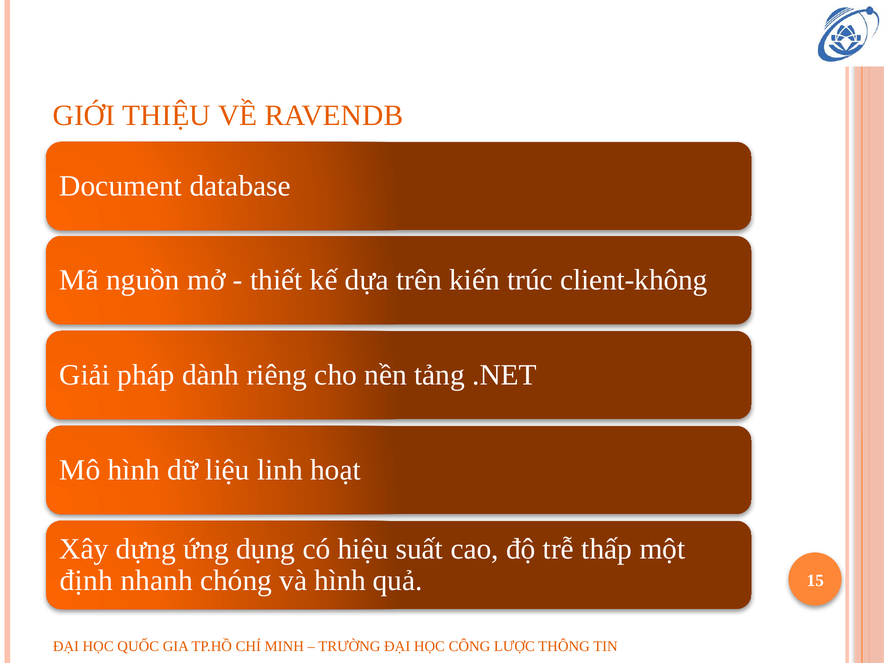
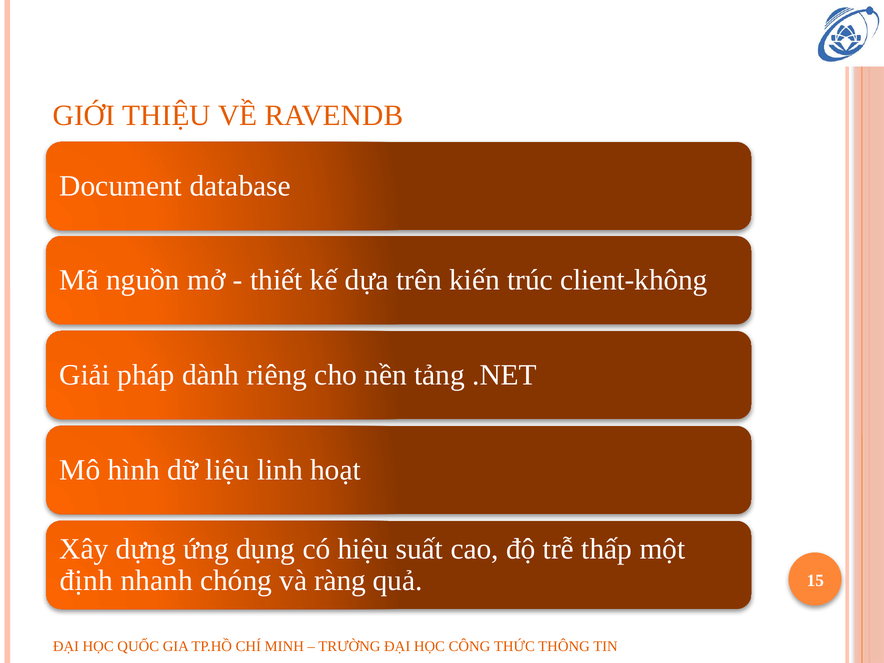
và hình: hình -> ràng
LƯỢC: LƯỢC -> THỨC
